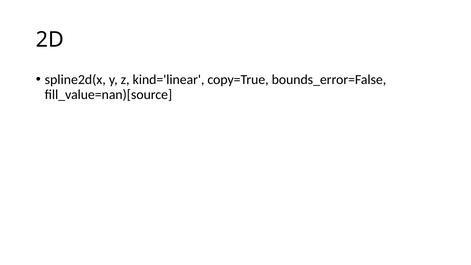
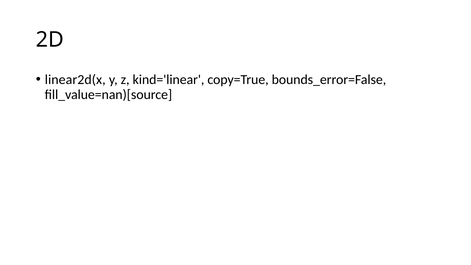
spline2d(x: spline2d(x -> linear2d(x
